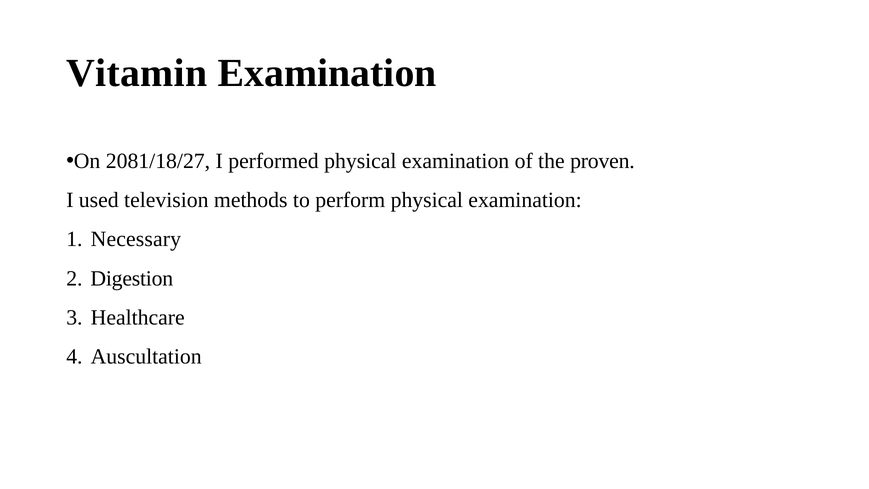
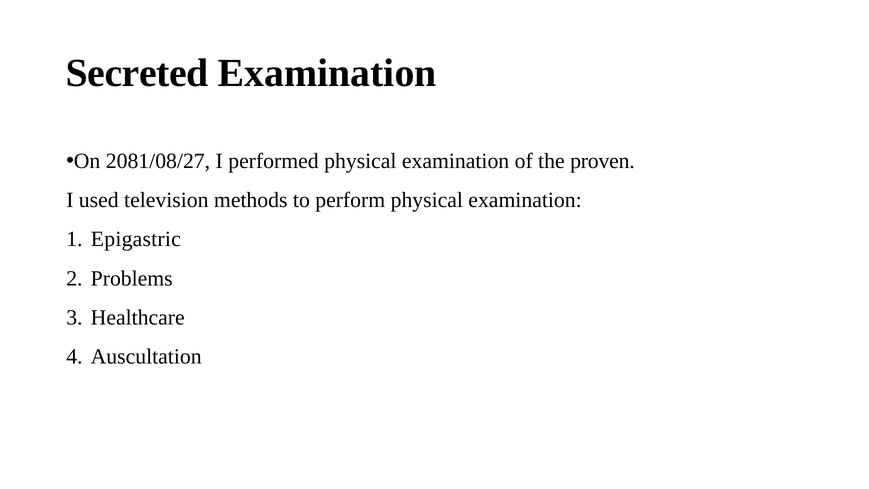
Vitamin: Vitamin -> Secreted
2081/18/27: 2081/18/27 -> 2081/08/27
Necessary: Necessary -> Epigastric
Digestion: Digestion -> Problems
